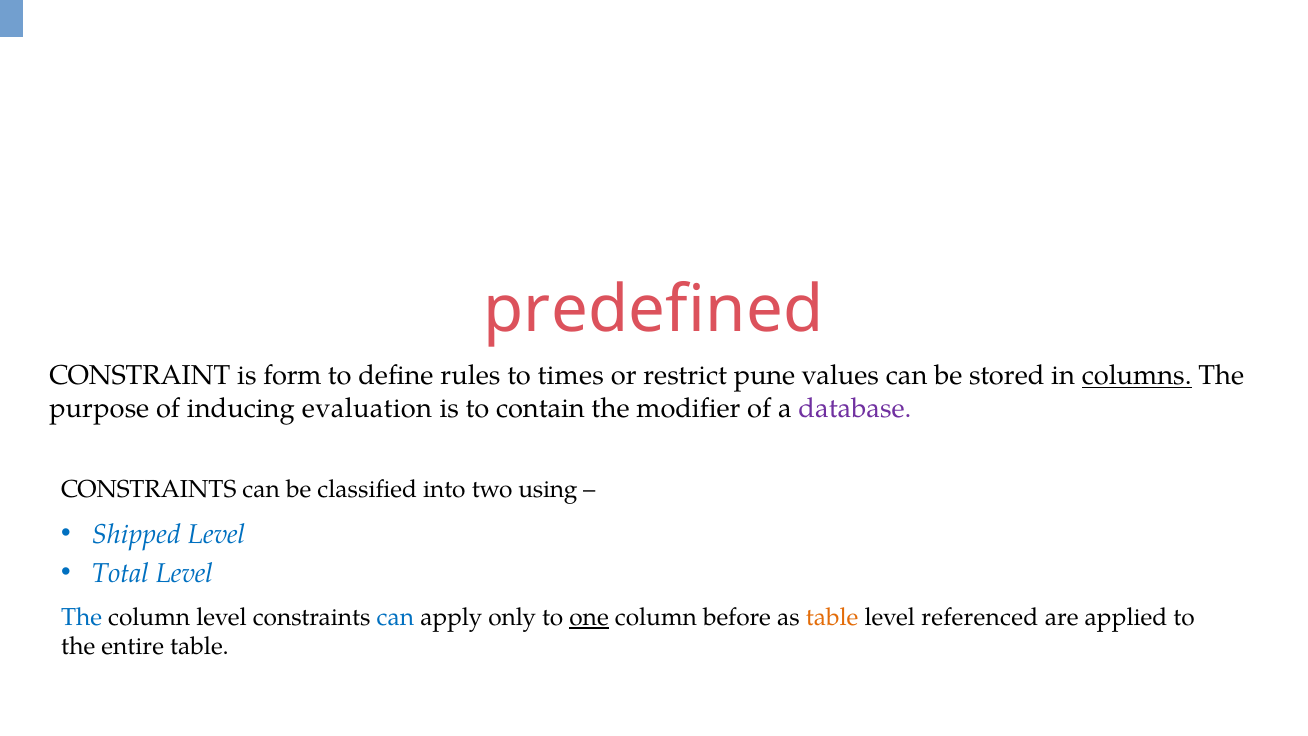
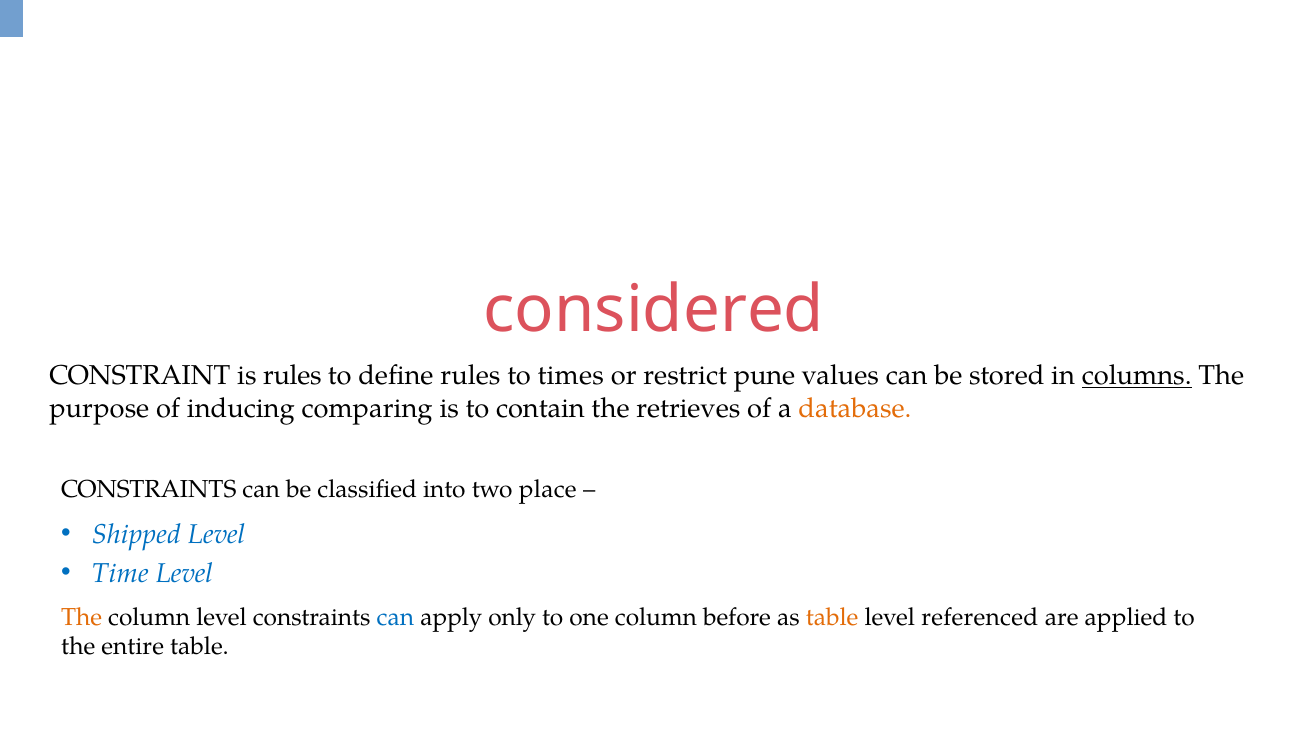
predefined: predefined -> considered
is form: form -> rules
evaluation: evaluation -> comparing
modifier: modifier -> retrieves
database colour: purple -> orange
using: using -> place
Total: Total -> Time
The at (82, 617) colour: blue -> orange
one underline: present -> none
